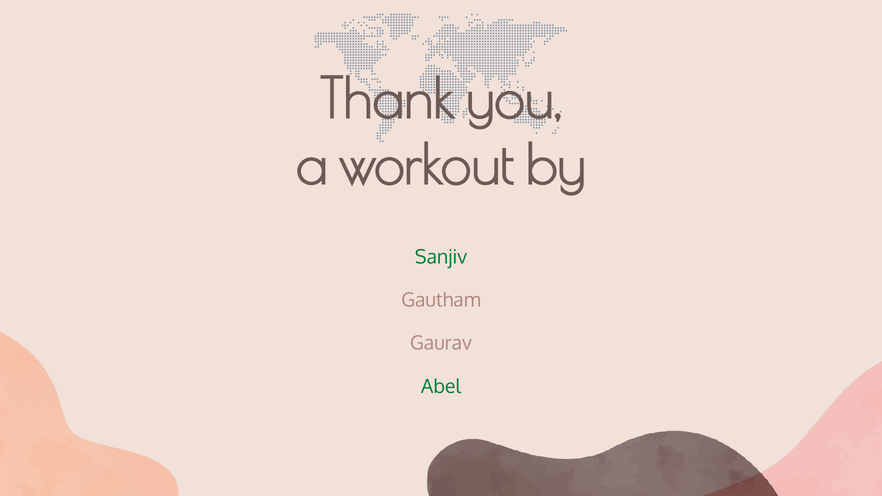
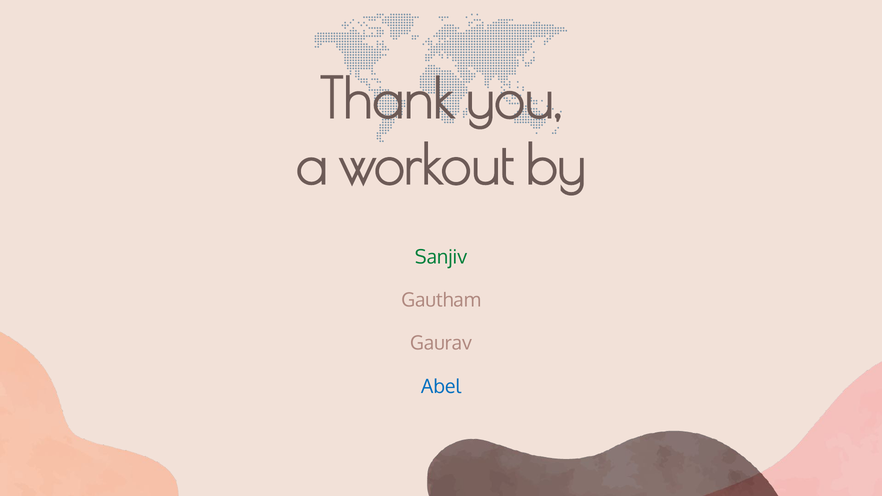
Abel colour: green -> blue
